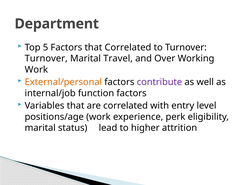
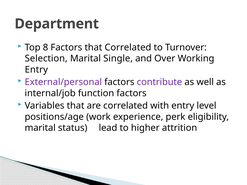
5: 5 -> 8
Turnover at (46, 59): Turnover -> Selection
Travel: Travel -> Single
Work at (36, 70): Work -> Entry
External/personal colour: orange -> purple
